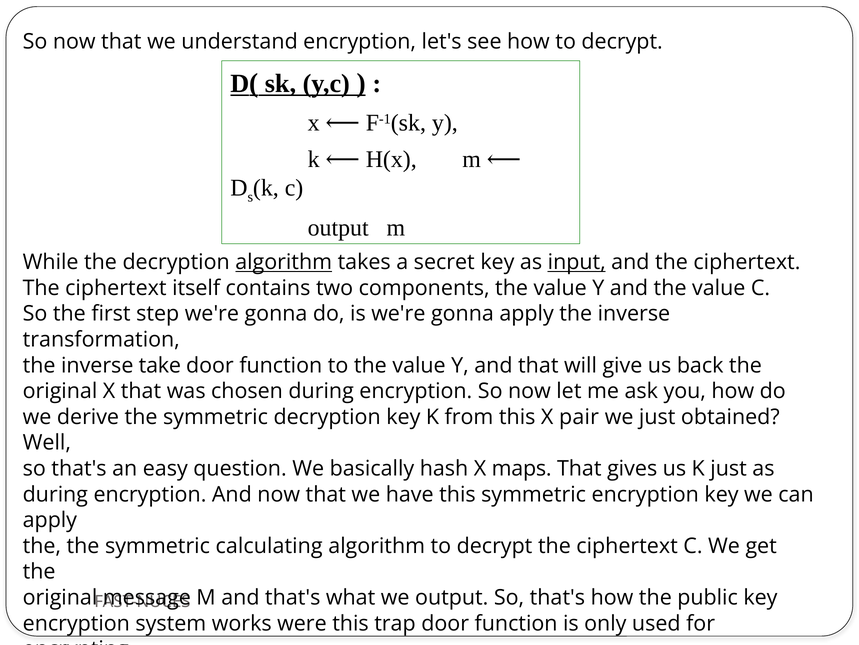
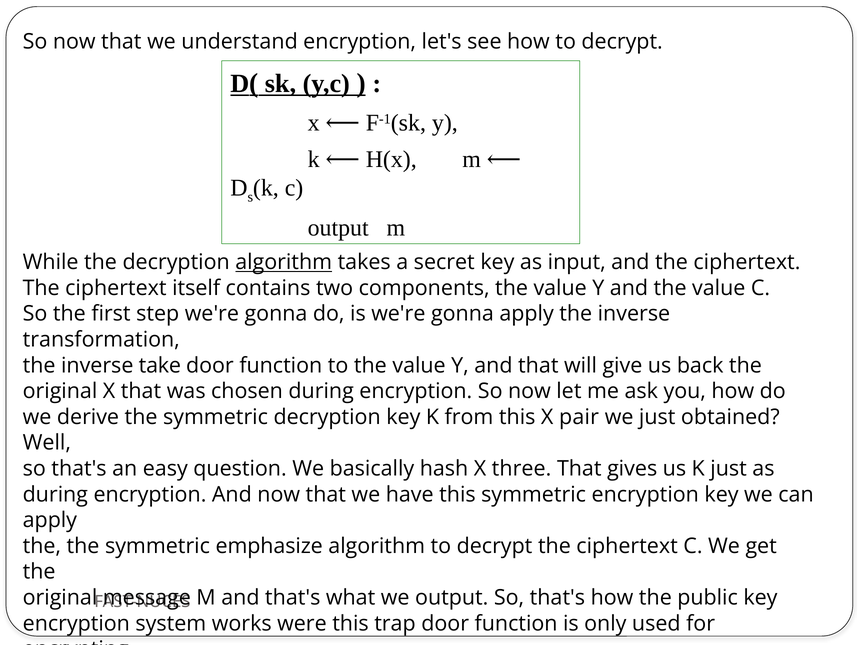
input underline: present -> none
maps: maps -> three
calculating: calculating -> emphasize
